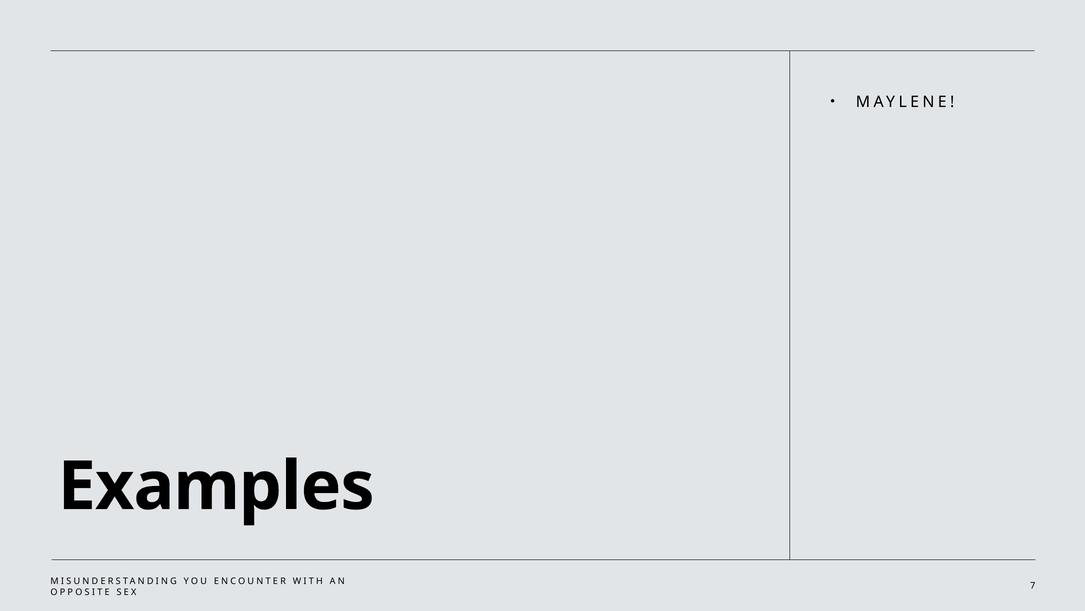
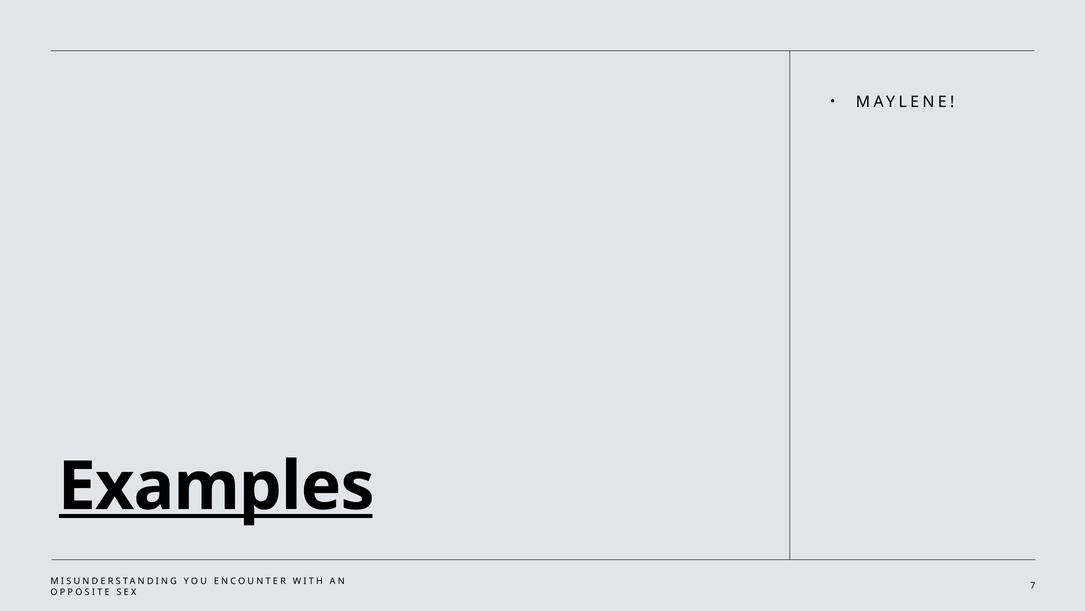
Examples underline: none -> present
